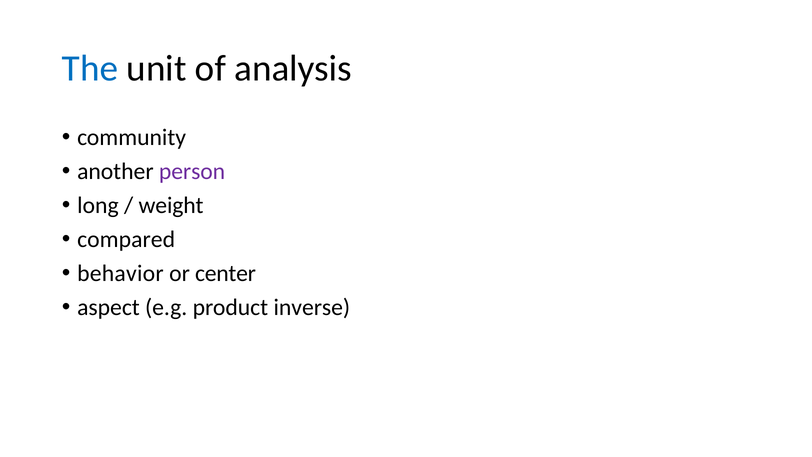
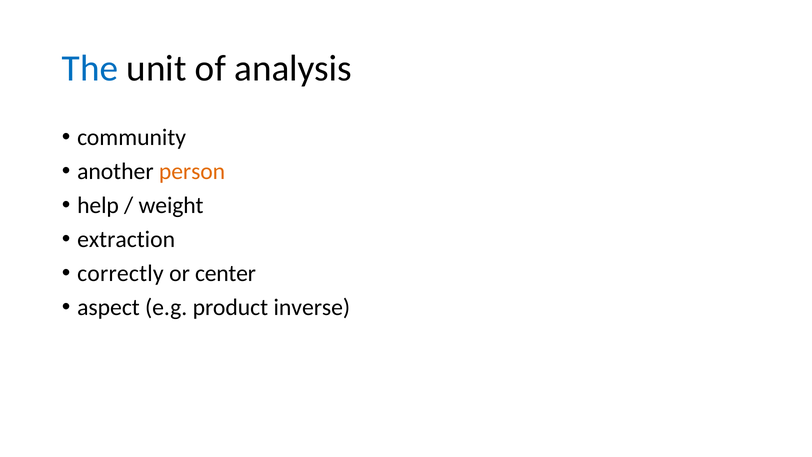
person colour: purple -> orange
long: long -> help
compared: compared -> extraction
behavior: behavior -> correctly
